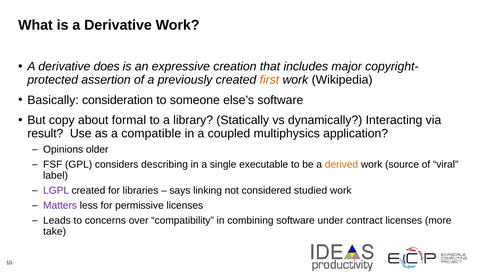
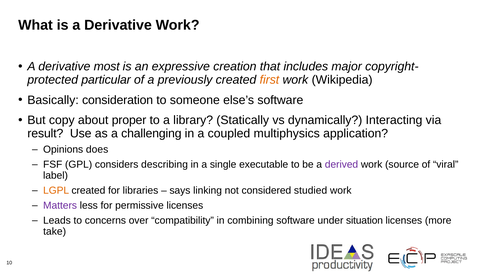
does: does -> most
assertion: assertion -> particular
formal: formal -> proper
compatible: compatible -> challenging
older: older -> does
derived colour: orange -> purple
LGPL colour: purple -> orange
contract: contract -> situation
